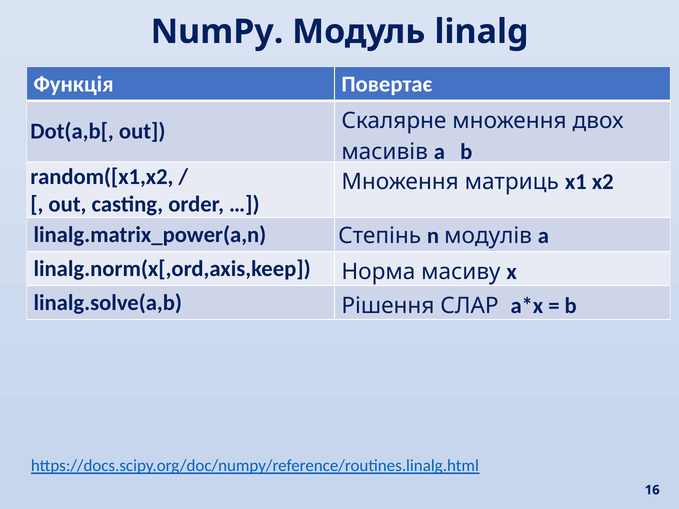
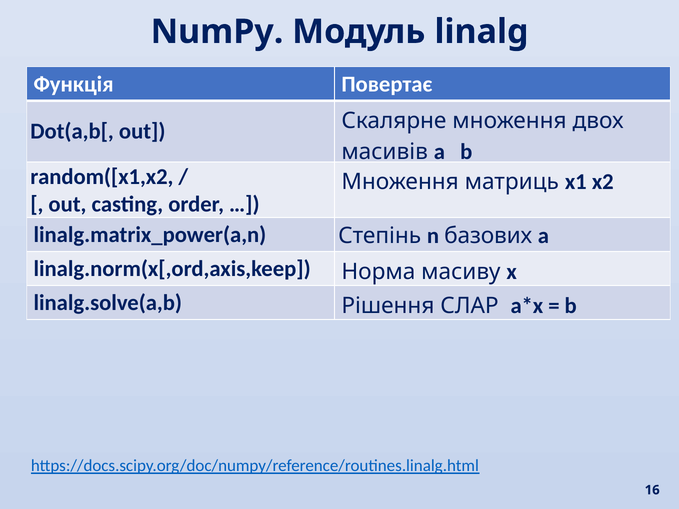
модулів: модулів -> базових
